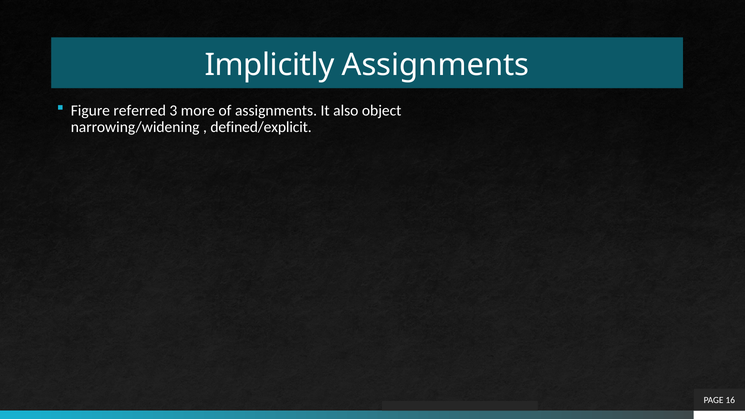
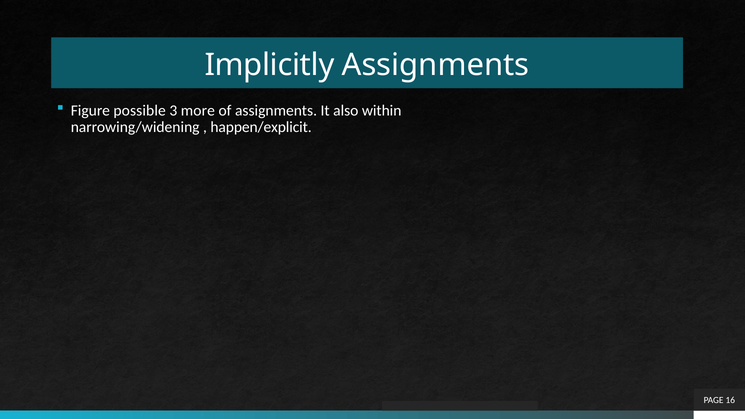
referred: referred -> possible
object: object -> within
defined/explicit: defined/explicit -> happen/explicit
